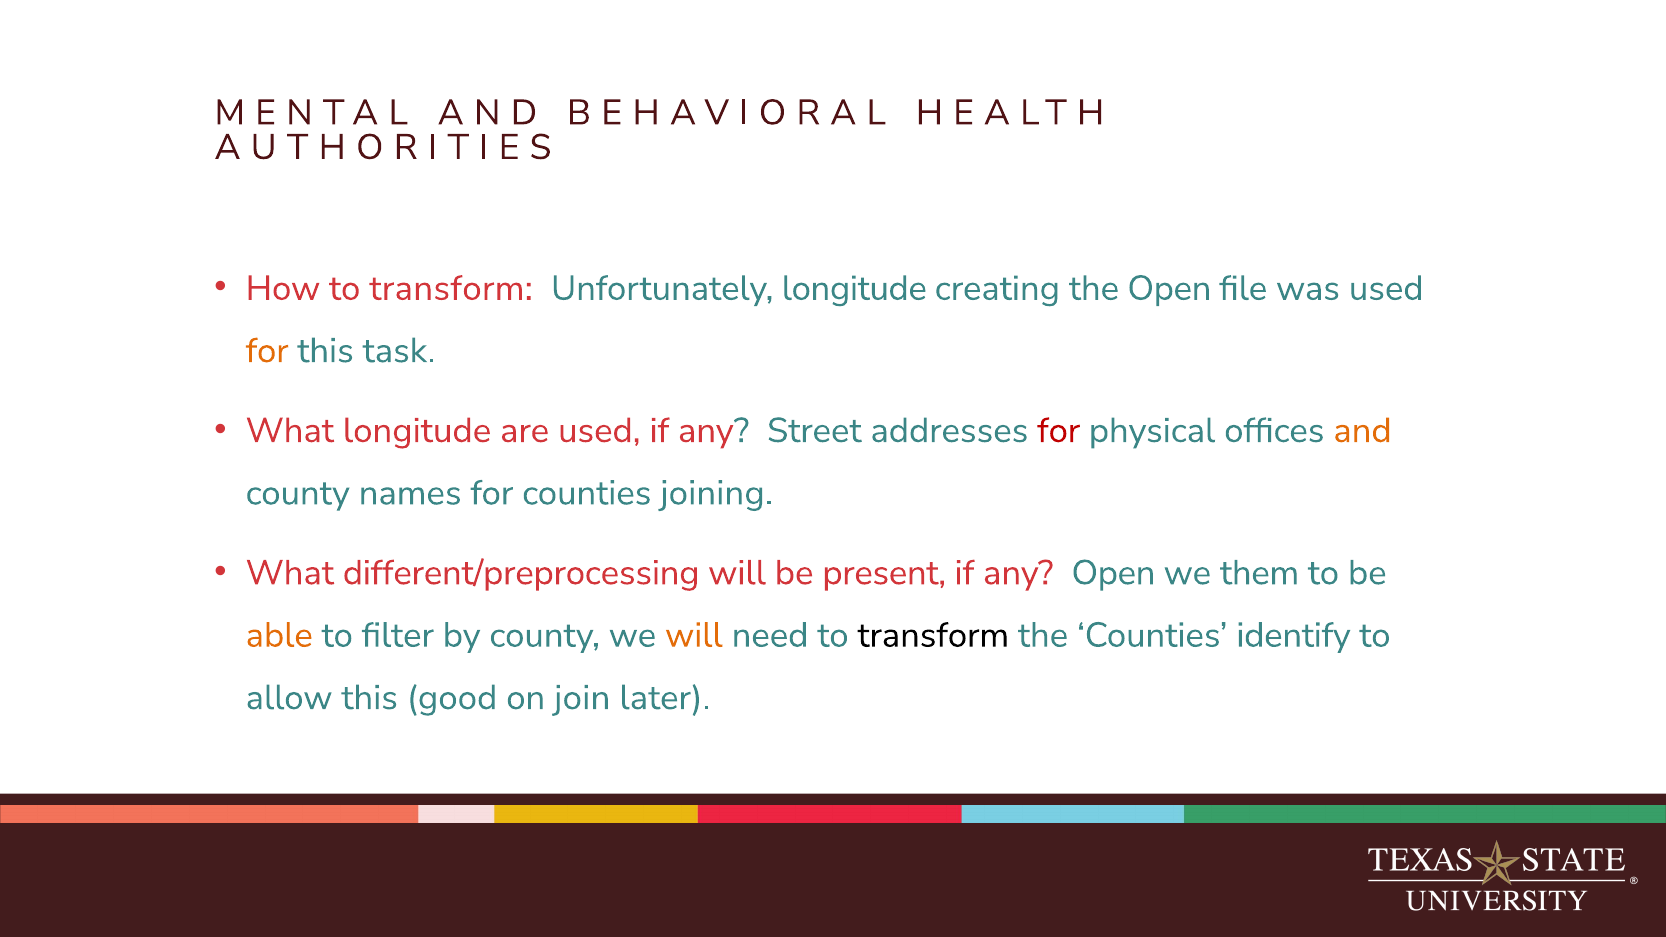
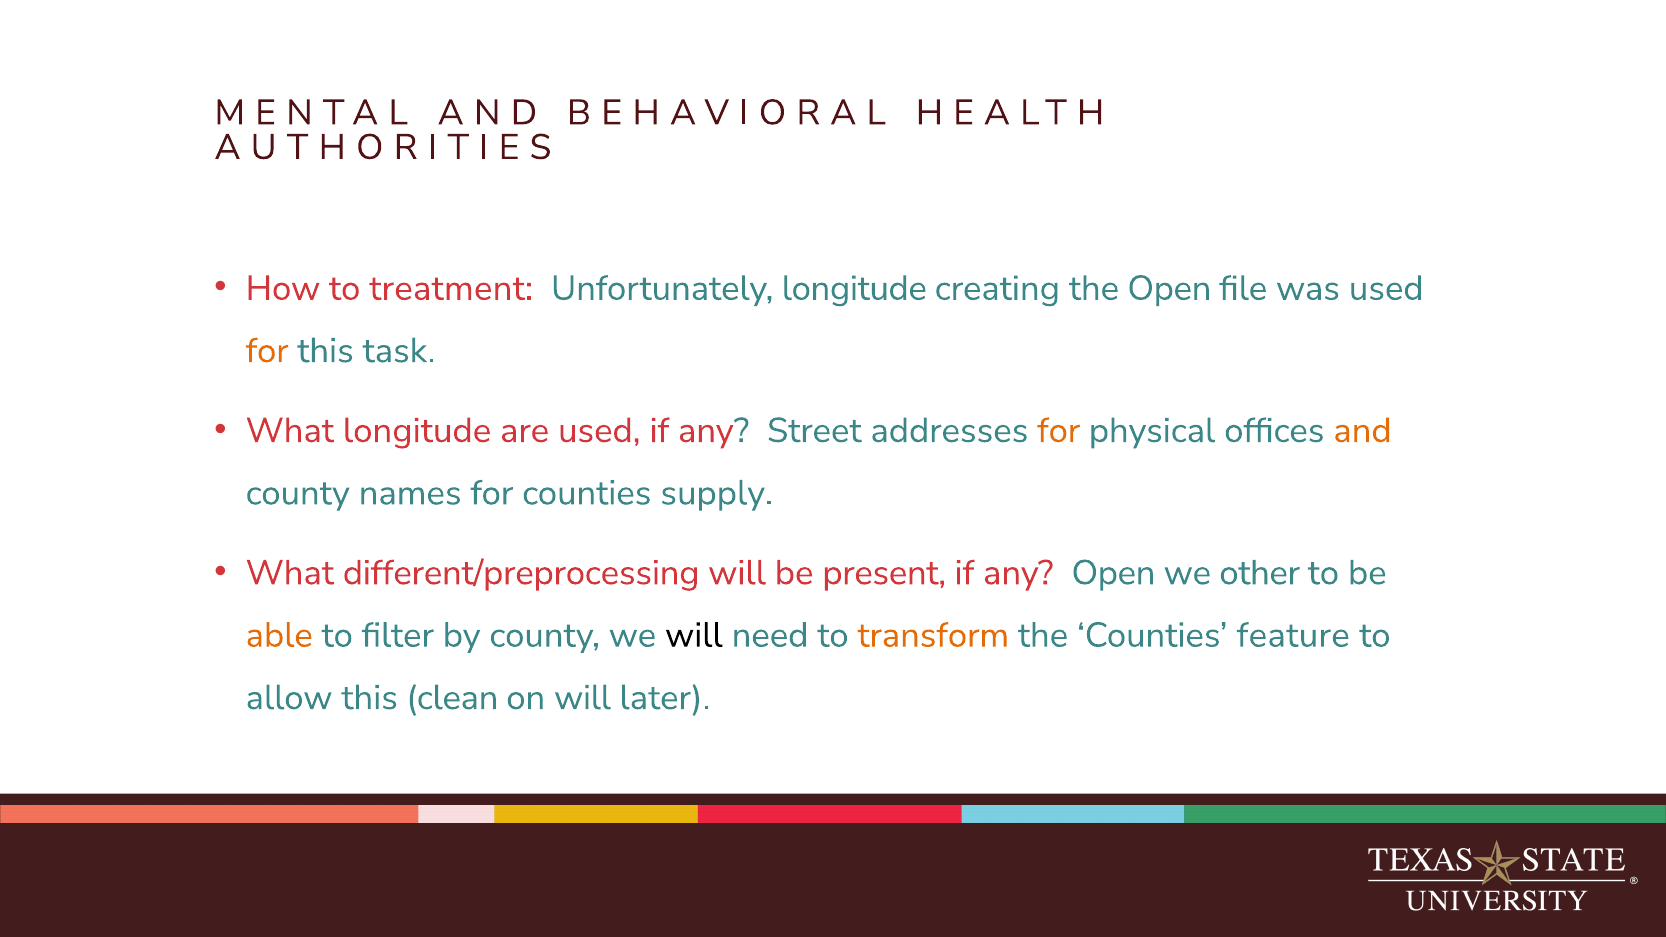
How to transform: transform -> treatment
for at (1059, 431) colour: red -> orange
joining: joining -> supply
them: them -> other
will at (694, 635) colour: orange -> black
transform at (933, 635) colour: black -> orange
identify: identify -> feature
good: good -> clean
on join: join -> will
